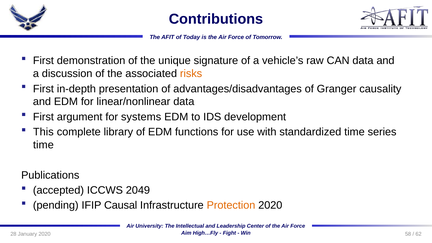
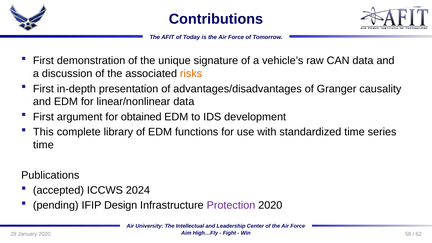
systems: systems -> obtained
2049: 2049 -> 2024
Causal: Causal -> Design
Protection colour: orange -> purple
